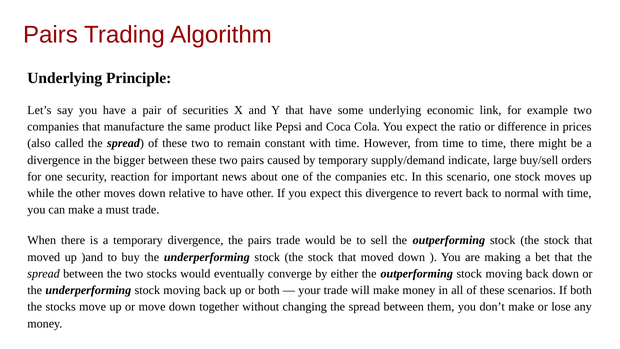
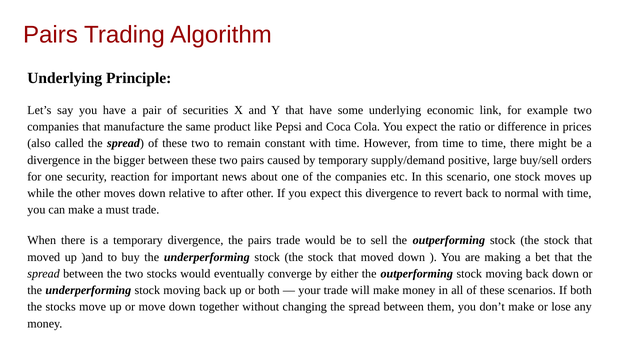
indicate: indicate -> positive
to have: have -> after
